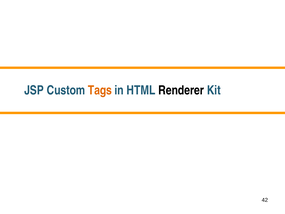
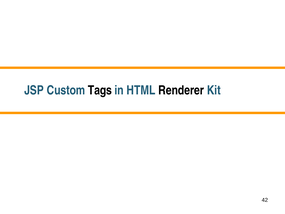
Tags colour: orange -> black
